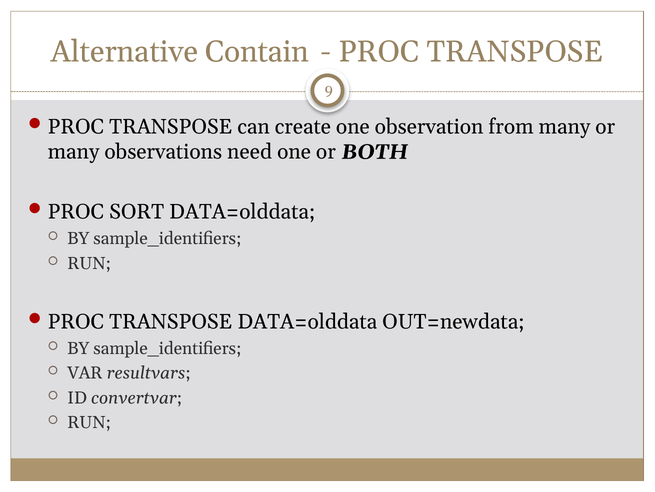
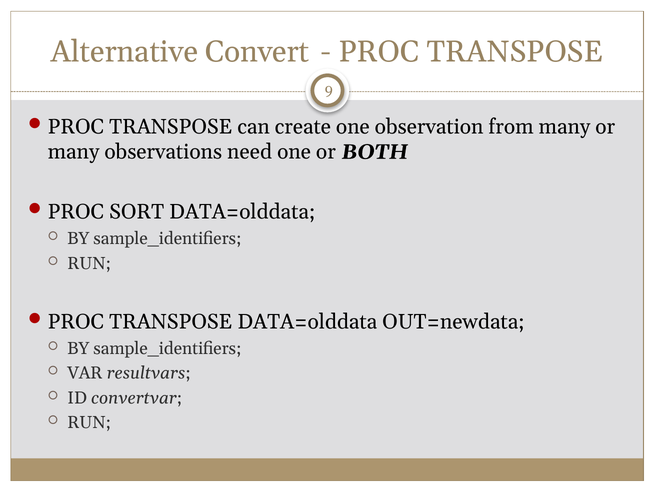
Contain: Contain -> Convert
